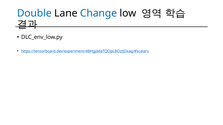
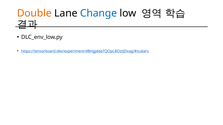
Double colour: blue -> orange
